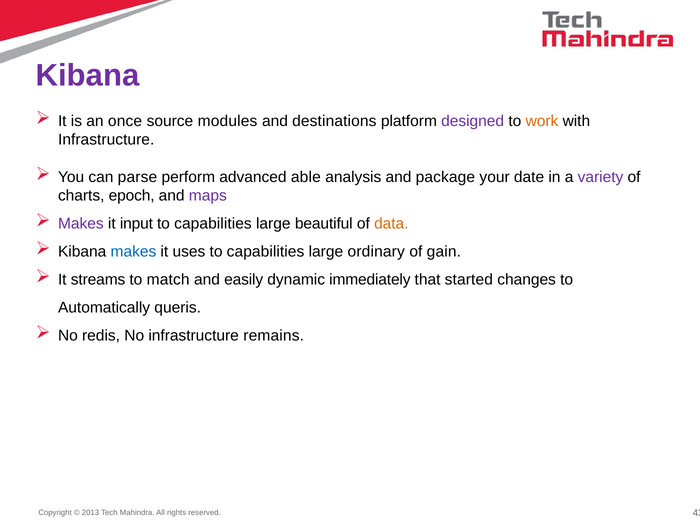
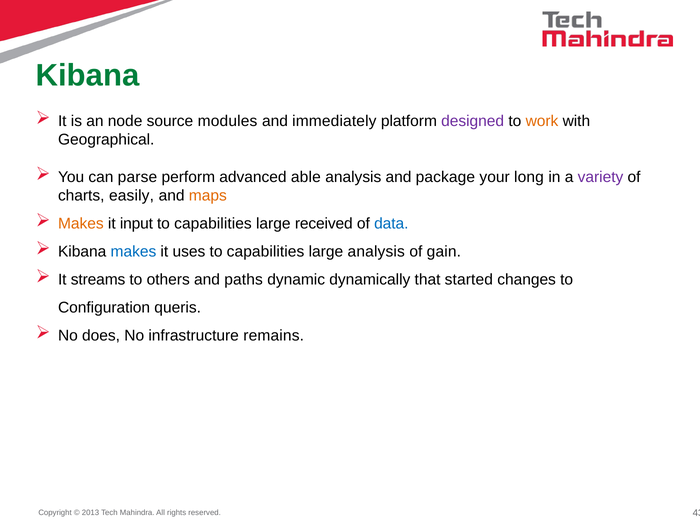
Kibana at (88, 75) colour: purple -> green
once: once -> node
destinations: destinations -> immediately
Infrastructure at (106, 140): Infrastructure -> Geographical
date: date -> long
epoch: epoch -> easily
maps colour: purple -> orange
Makes at (81, 224) colour: purple -> orange
beautiful: beautiful -> received
data colour: orange -> blue
large ordinary: ordinary -> analysis
match: match -> others
easily: easily -> paths
immediately: immediately -> dynamically
Automatically: Automatically -> Configuration
redis: redis -> does
